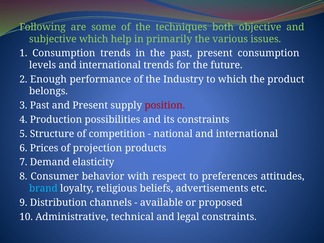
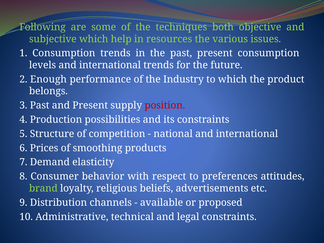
primarily: primarily -> resources
projection: projection -> smoothing
brand colour: light blue -> light green
